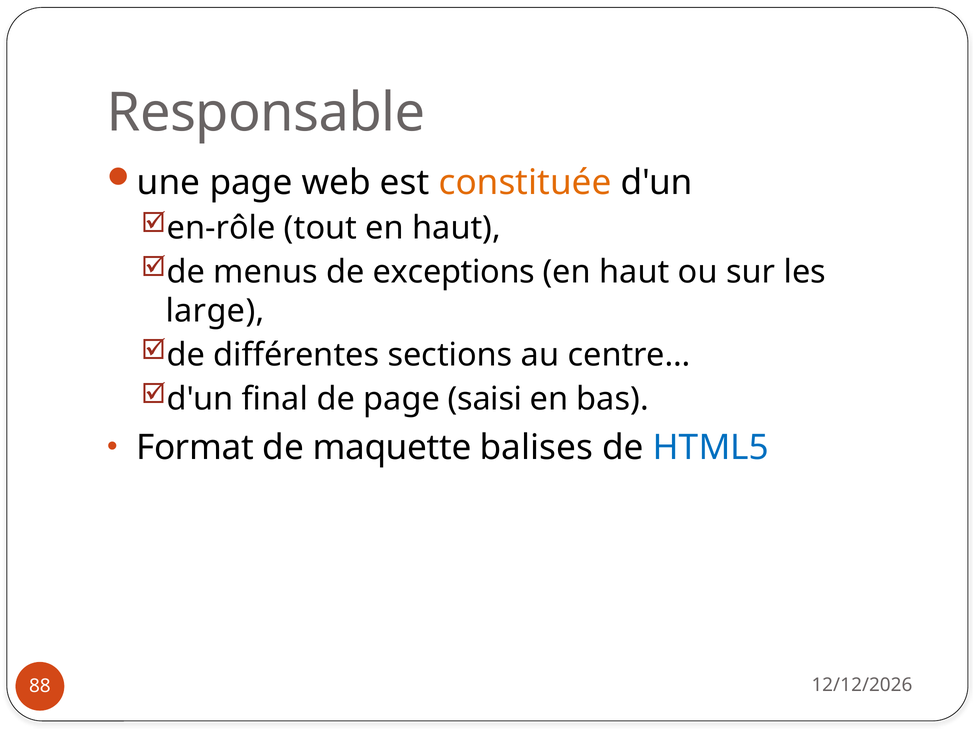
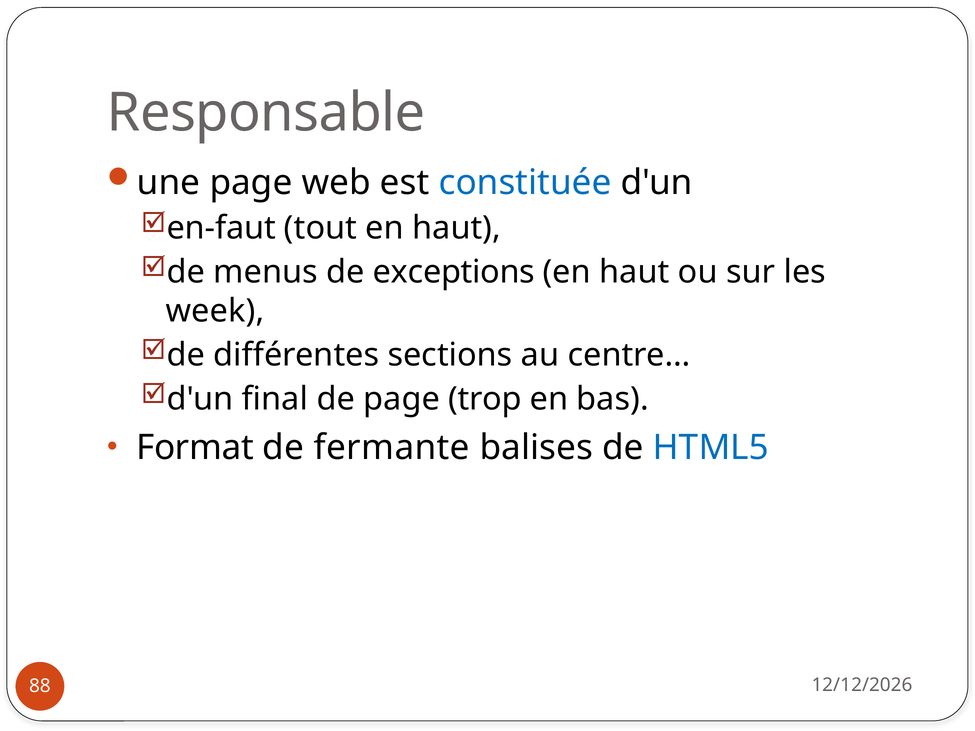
constituée colour: orange -> blue
en-rôle: en-rôle -> en-faut
large: large -> week
saisi: saisi -> trop
maquette: maquette -> fermante
